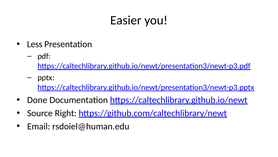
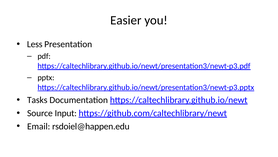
Done: Done -> Tasks
Right: Right -> Input
rsdoiel@human.edu: rsdoiel@human.edu -> rsdoiel@happen.edu
